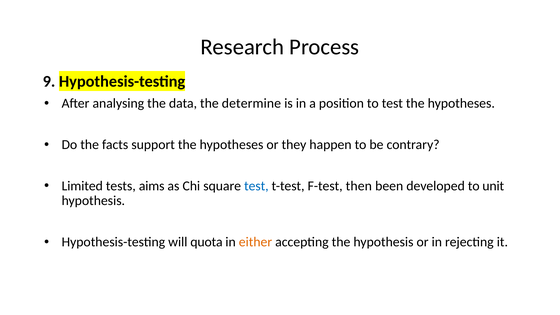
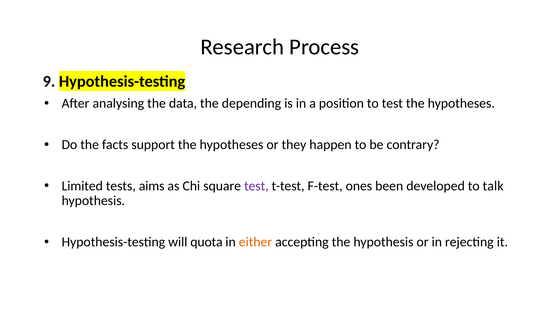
determine: determine -> depending
test at (256, 186) colour: blue -> purple
then: then -> ones
unit: unit -> talk
